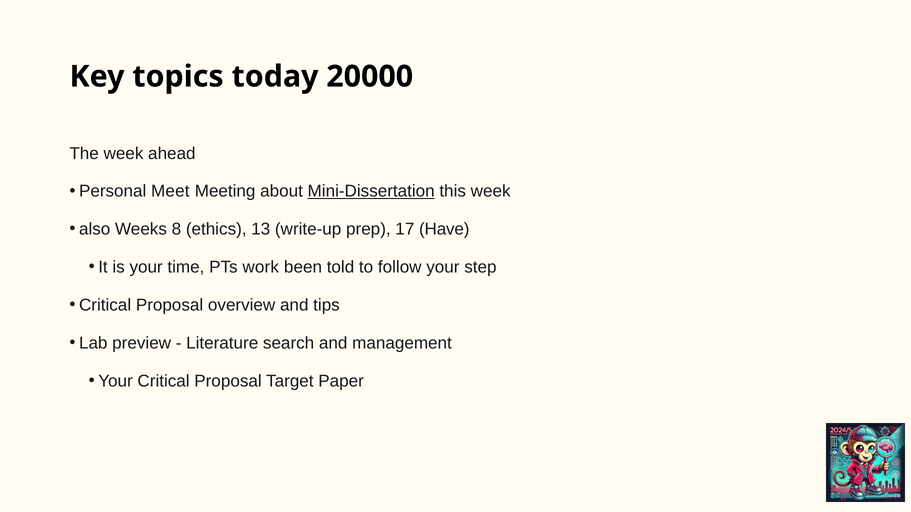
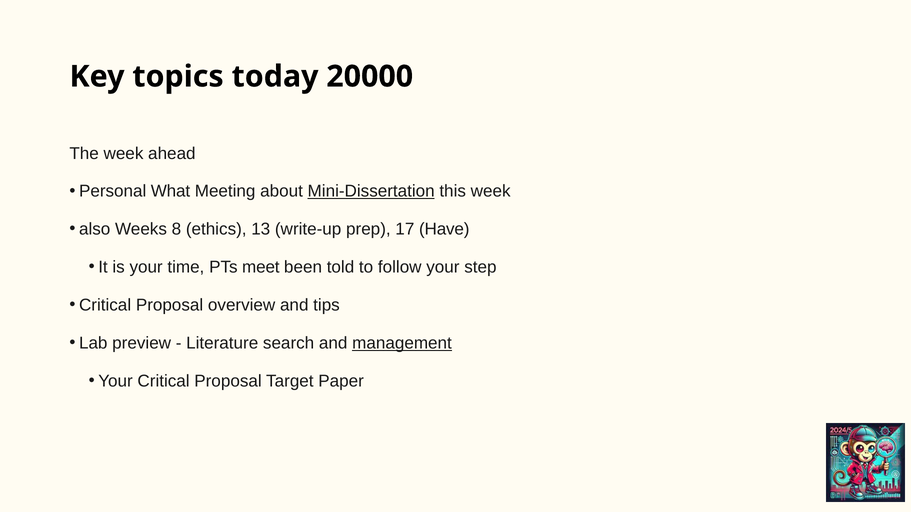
Meet: Meet -> What
work: work -> meet
management underline: none -> present
